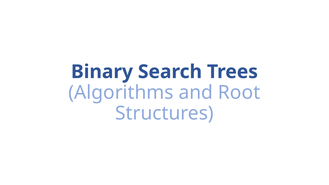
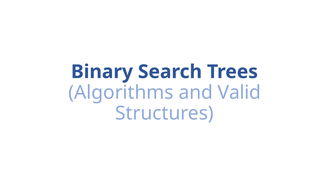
Root: Root -> Valid
